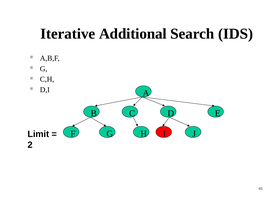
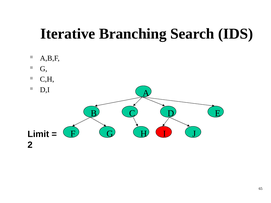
Additional: Additional -> Branching
